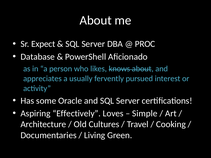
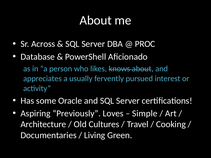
Expect: Expect -> Across
Effectively: Effectively -> Previously
